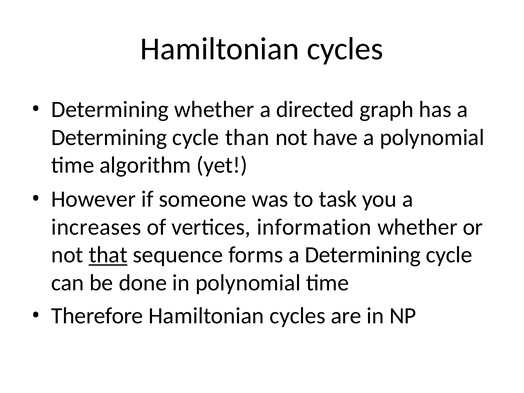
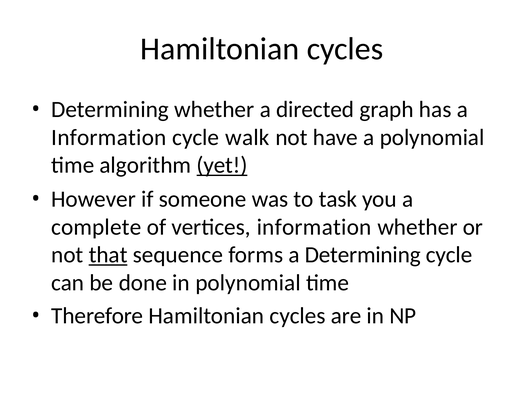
Determining at (109, 137): Determining -> Information
than: than -> walk
yet underline: none -> present
increases: increases -> complete
